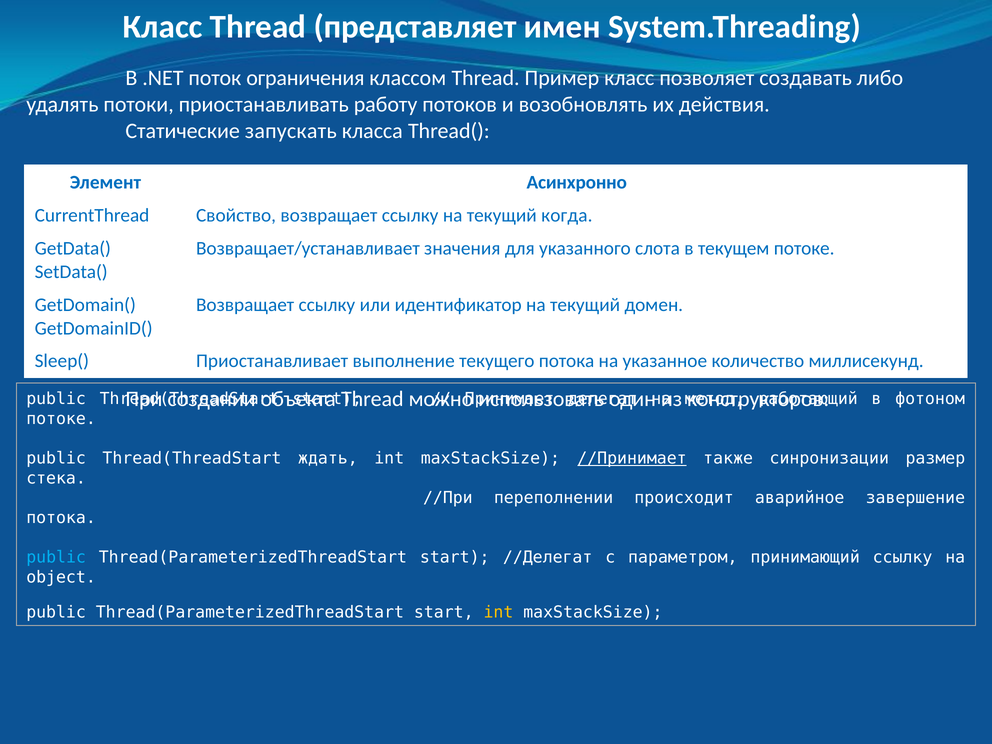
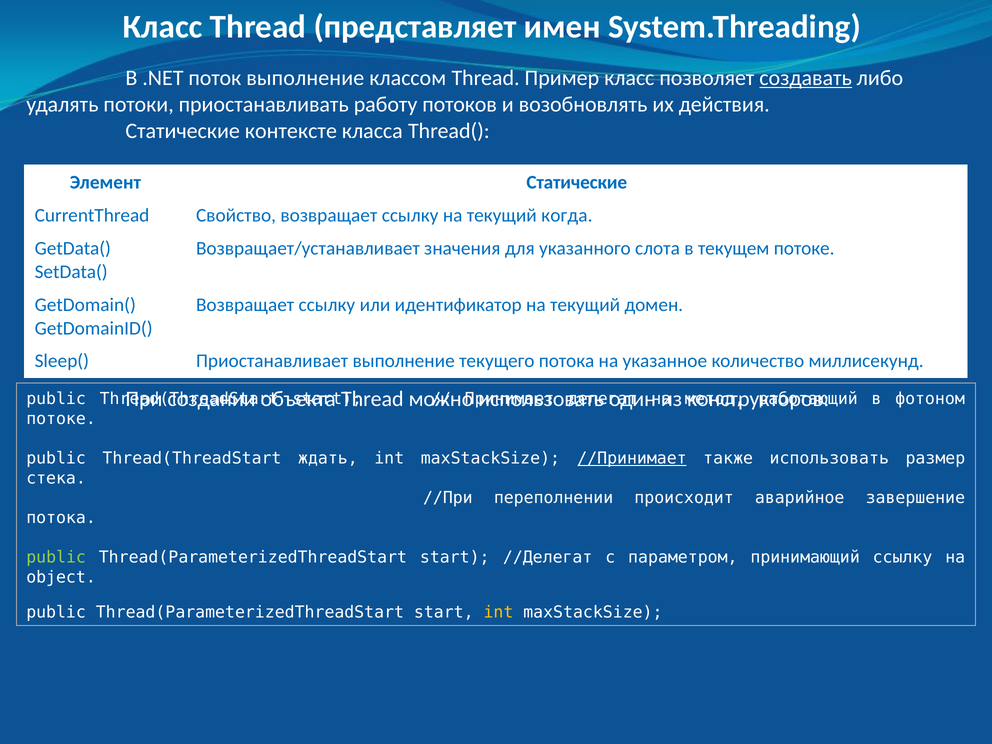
поток ограничения: ограничения -> выполнение
создавать underline: none -> present
запускать: запускать -> контексте
Элемент Асинхронно: Асинхронно -> Статические
также синронизации: синронизации -> использовать
public at (56, 557) colour: light blue -> light green
